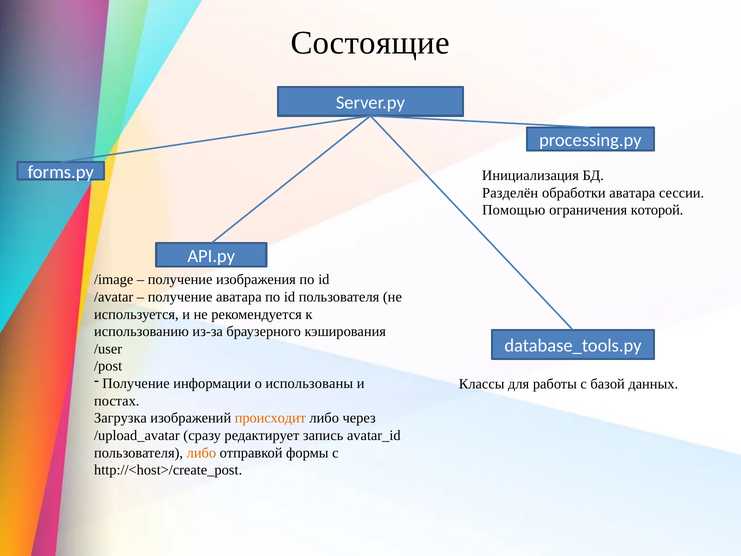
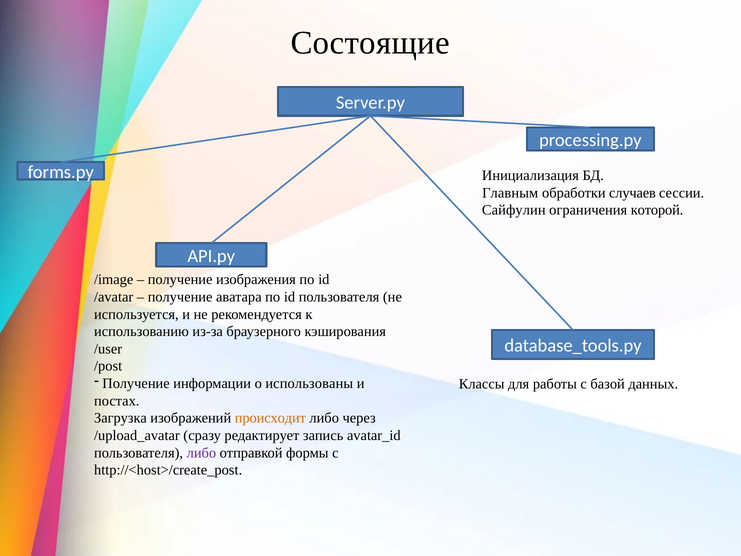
Разделён: Разделён -> Главным
обработки аватара: аватара -> случаев
Помощью: Помощью -> Сайфулин
либо at (201, 453) colour: orange -> purple
